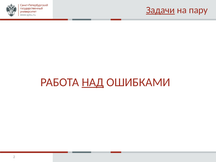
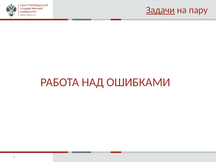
НАД underline: present -> none
